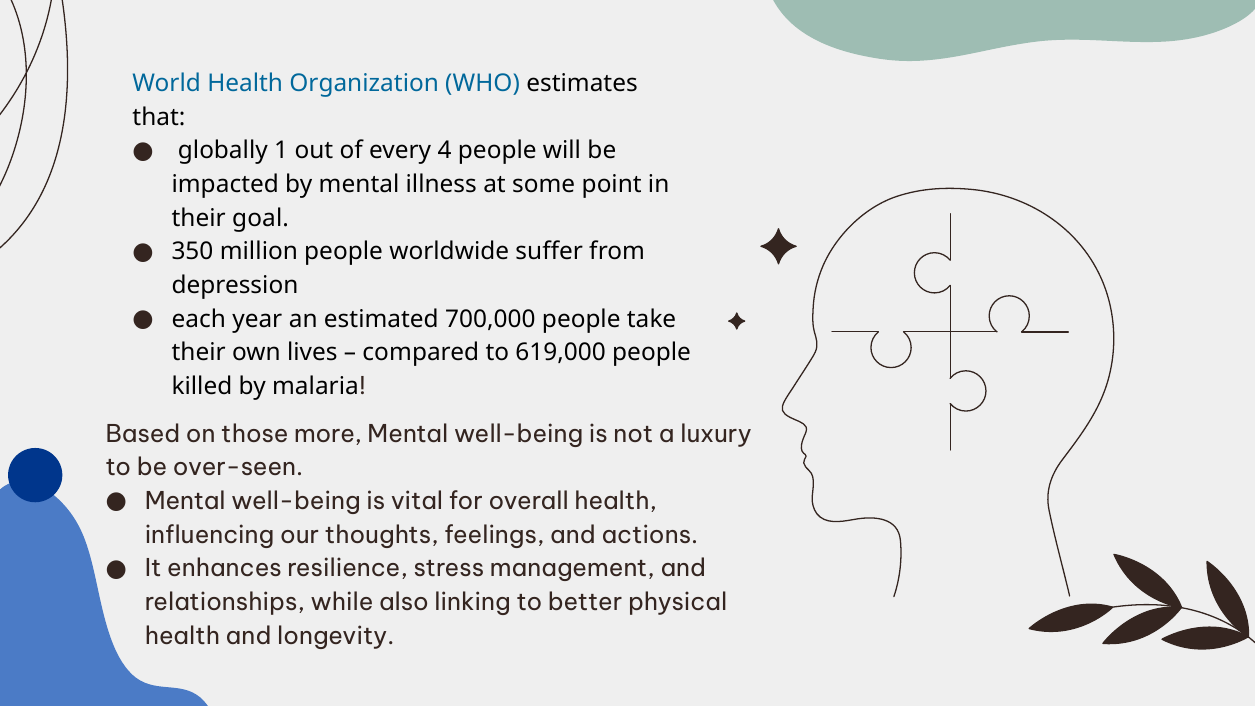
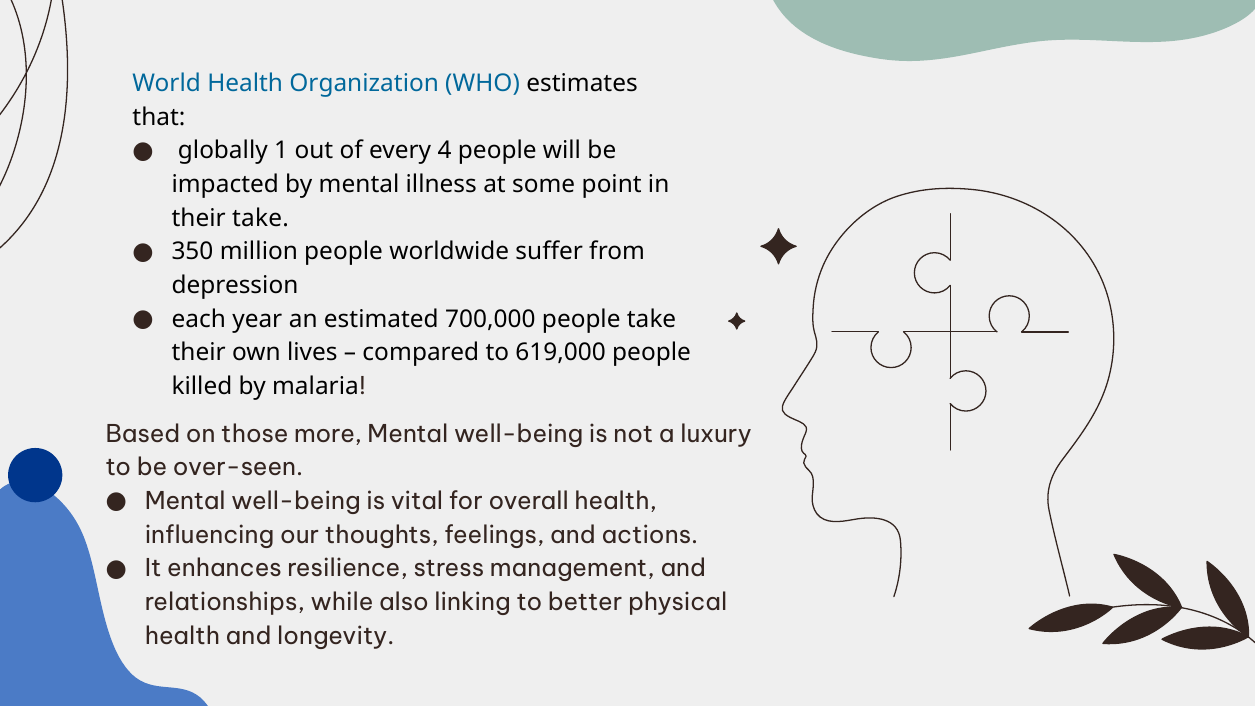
their goal: goal -> take
